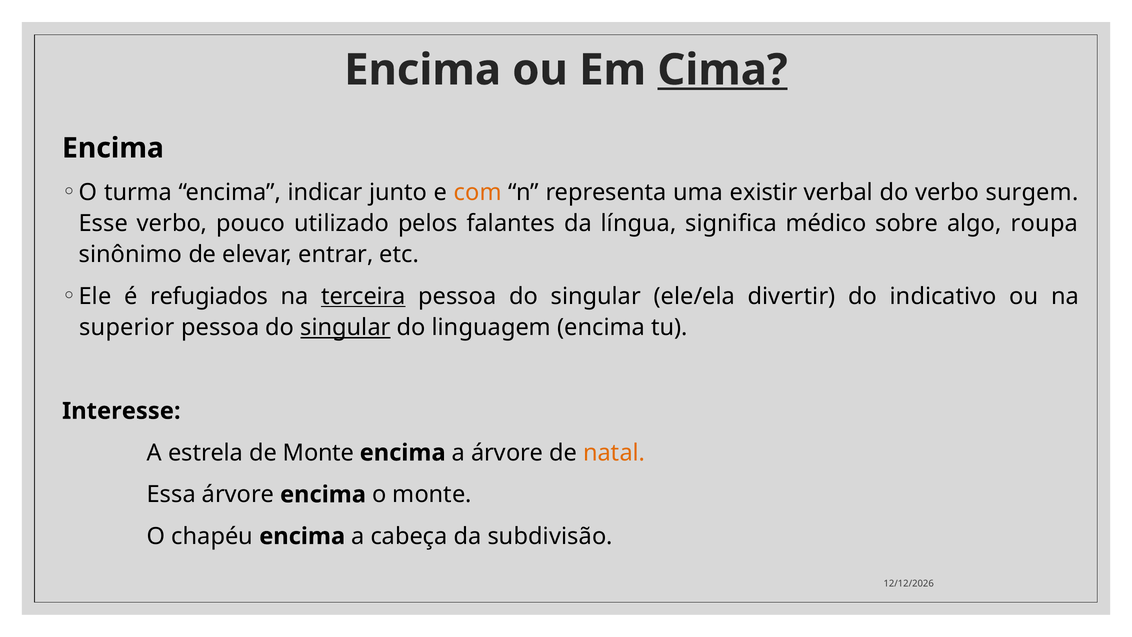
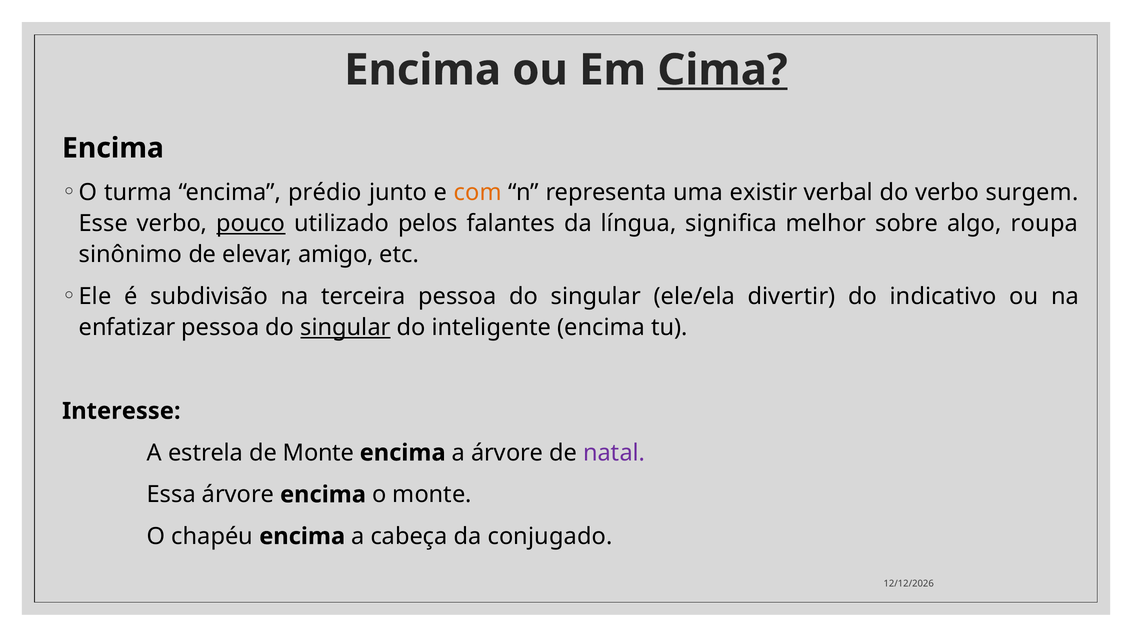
indicar: indicar -> prédio
pouco underline: none -> present
médico: médico -> melhor
entrar: entrar -> amigo
refugiados: refugiados -> subdivisão
terceira underline: present -> none
superior: superior -> enfatizar
linguagem: linguagem -> inteligente
natal colour: orange -> purple
subdivisão: subdivisão -> conjugado
